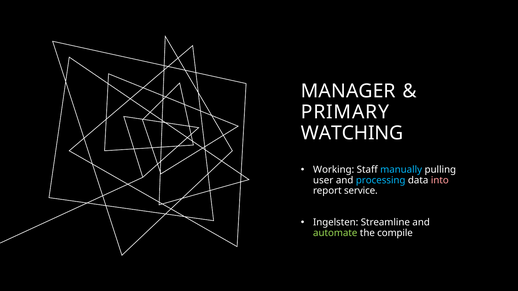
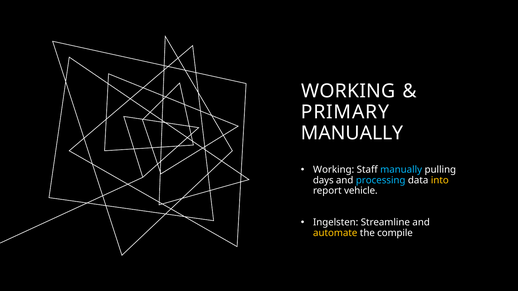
MANAGER at (348, 91): MANAGER -> WORKING
WATCHING at (352, 133): WATCHING -> MANUALLY
user: user -> days
into colour: pink -> yellow
service: service -> vehicle
automate colour: light green -> yellow
